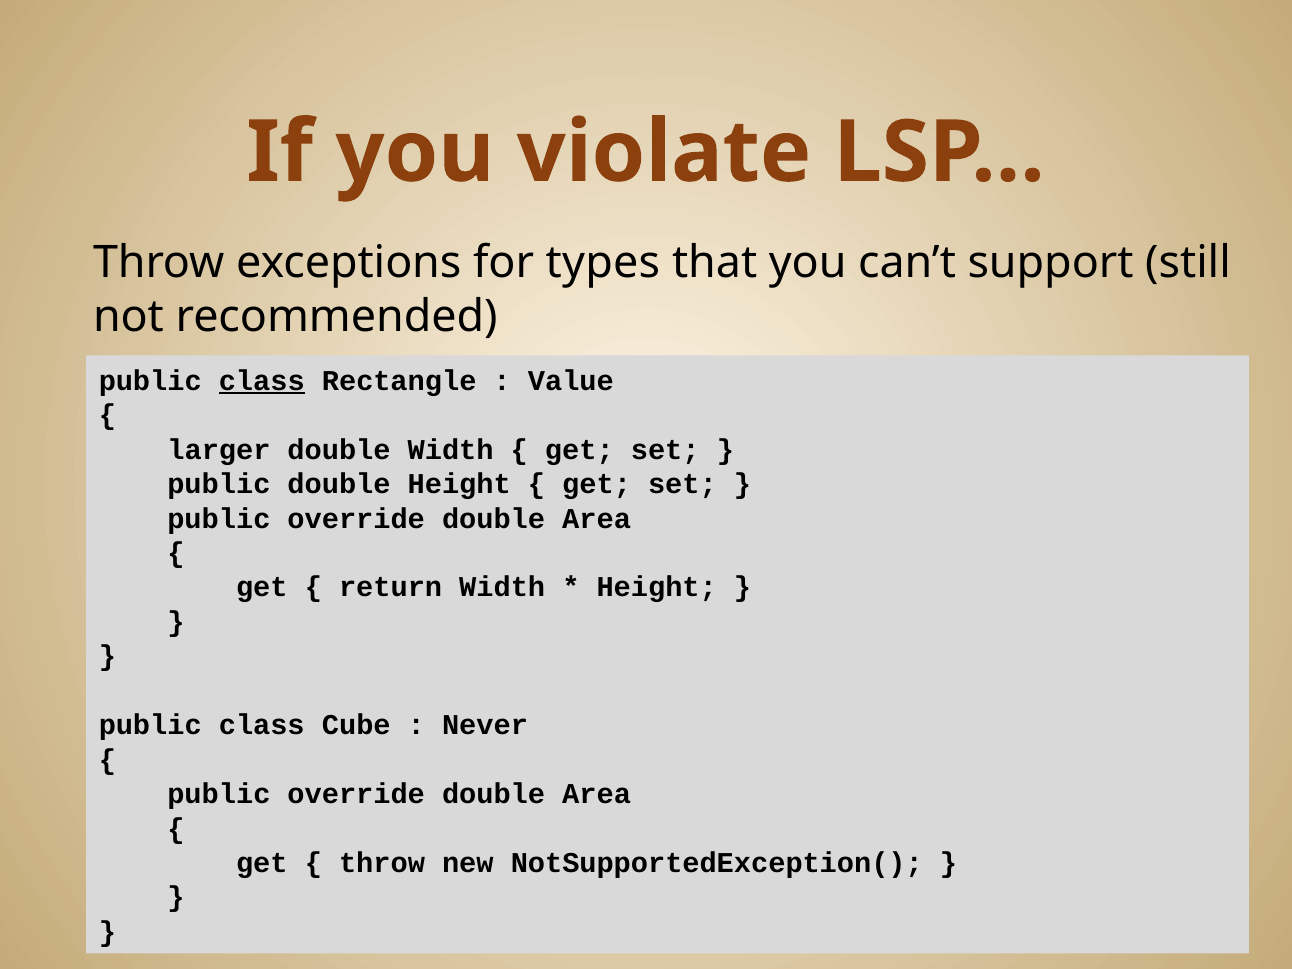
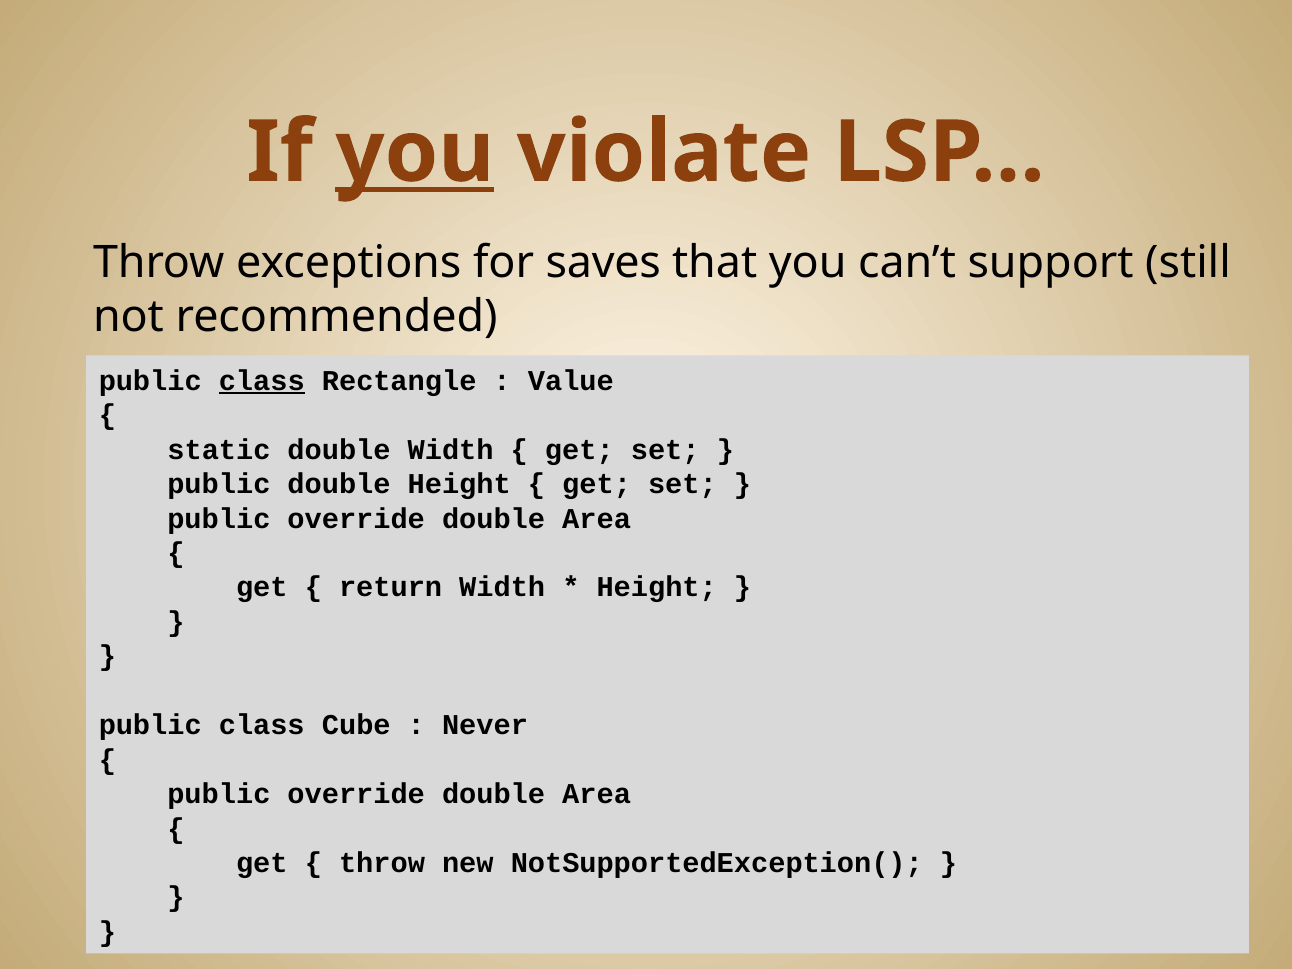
you at (415, 153) underline: none -> present
types: types -> saves
larger: larger -> static
